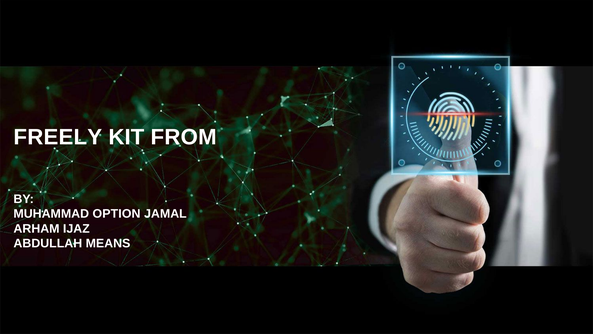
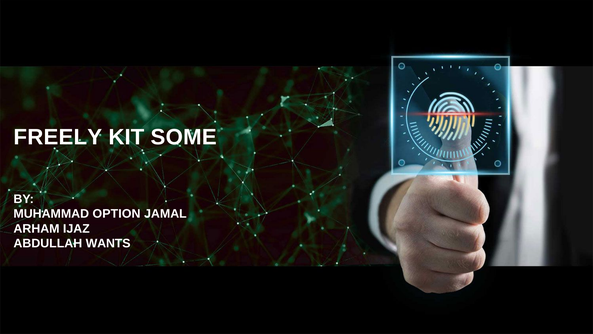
FROM: FROM -> SOME
MEANS: MEANS -> WANTS
